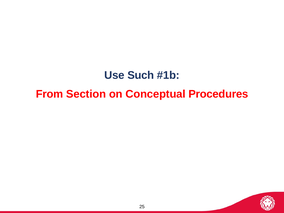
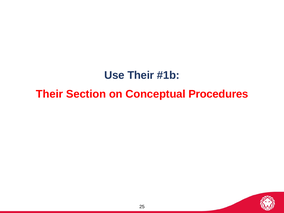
Use Such: Such -> Their
From at (49, 94): From -> Their
